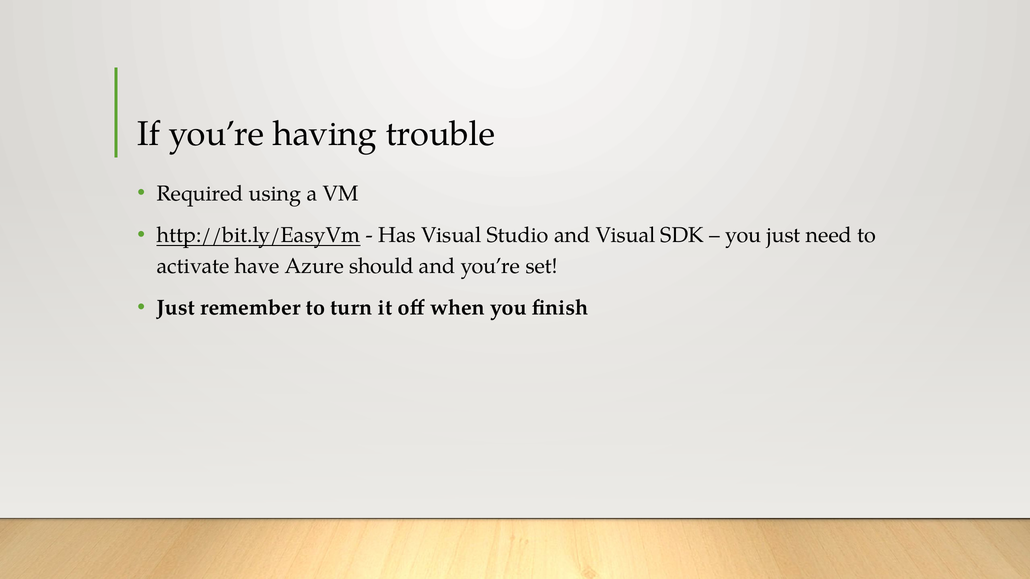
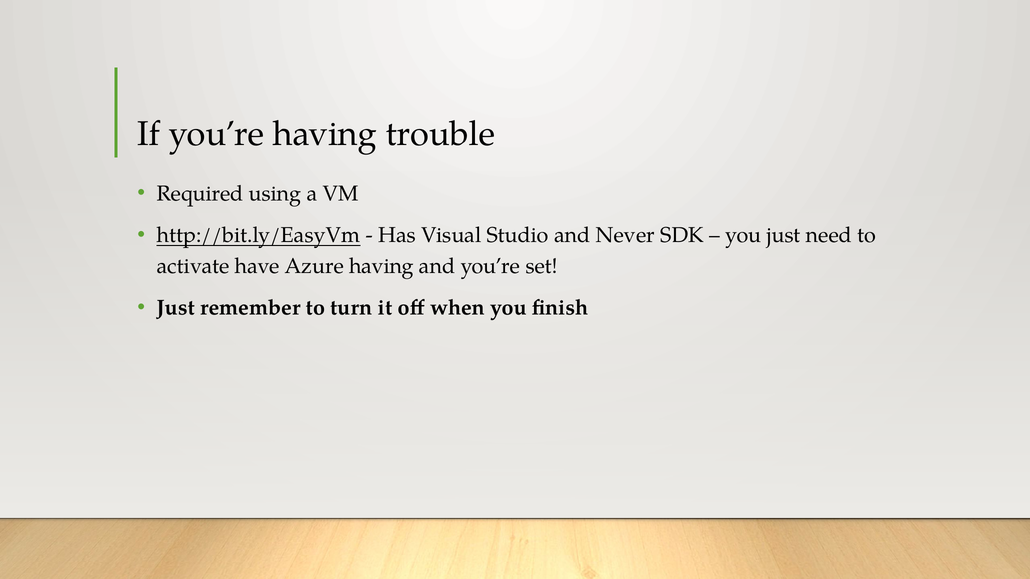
and Visual: Visual -> Never
Azure should: should -> having
